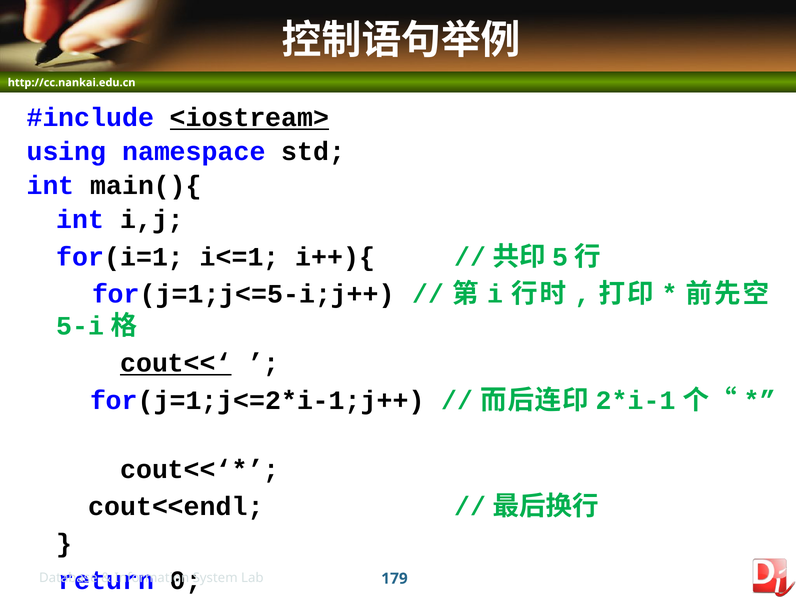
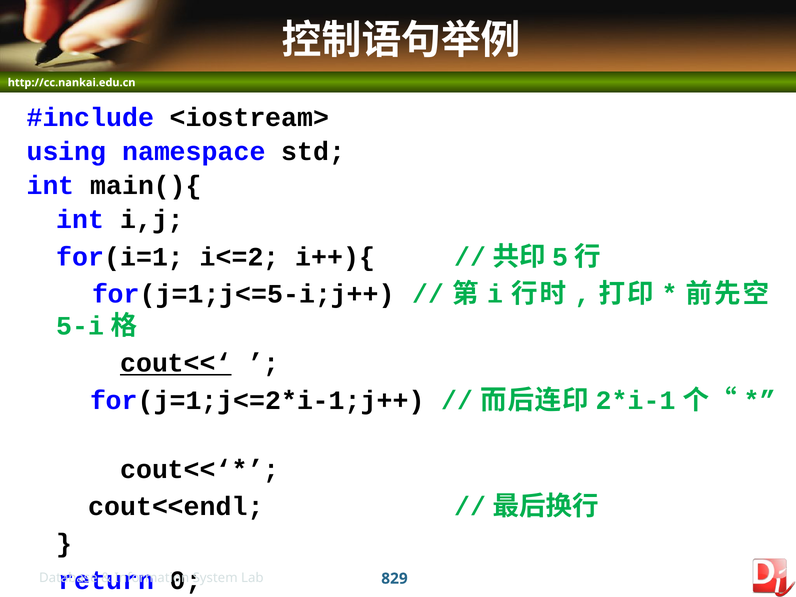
<iostream> underline: present -> none
i<=1: i<=1 -> i<=2
179: 179 -> 829
